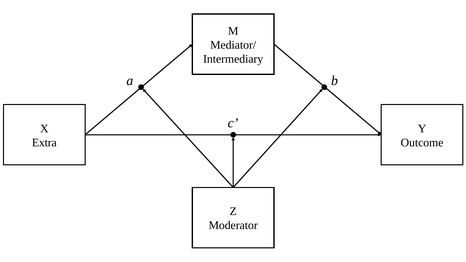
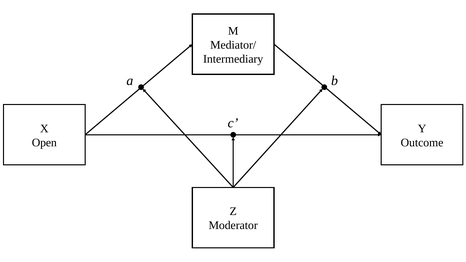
Extra: Extra -> Open
